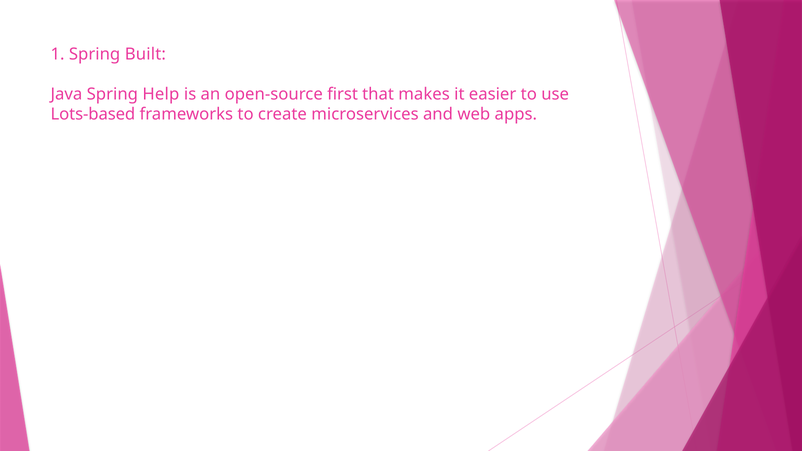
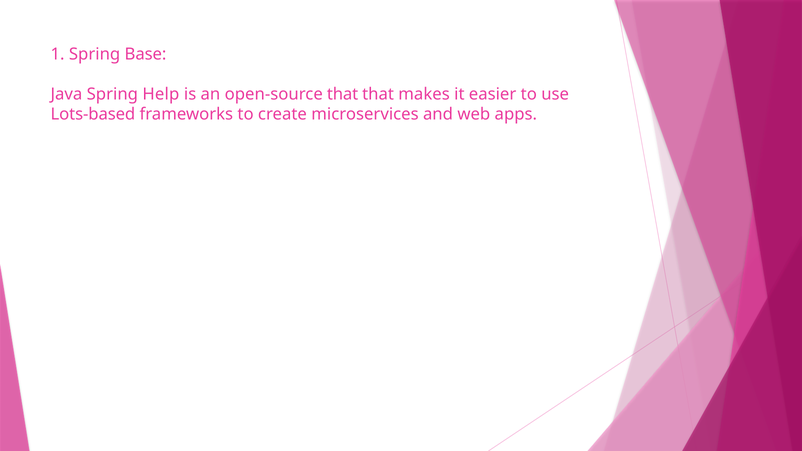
Built: Built -> Base
open-source first: first -> that
